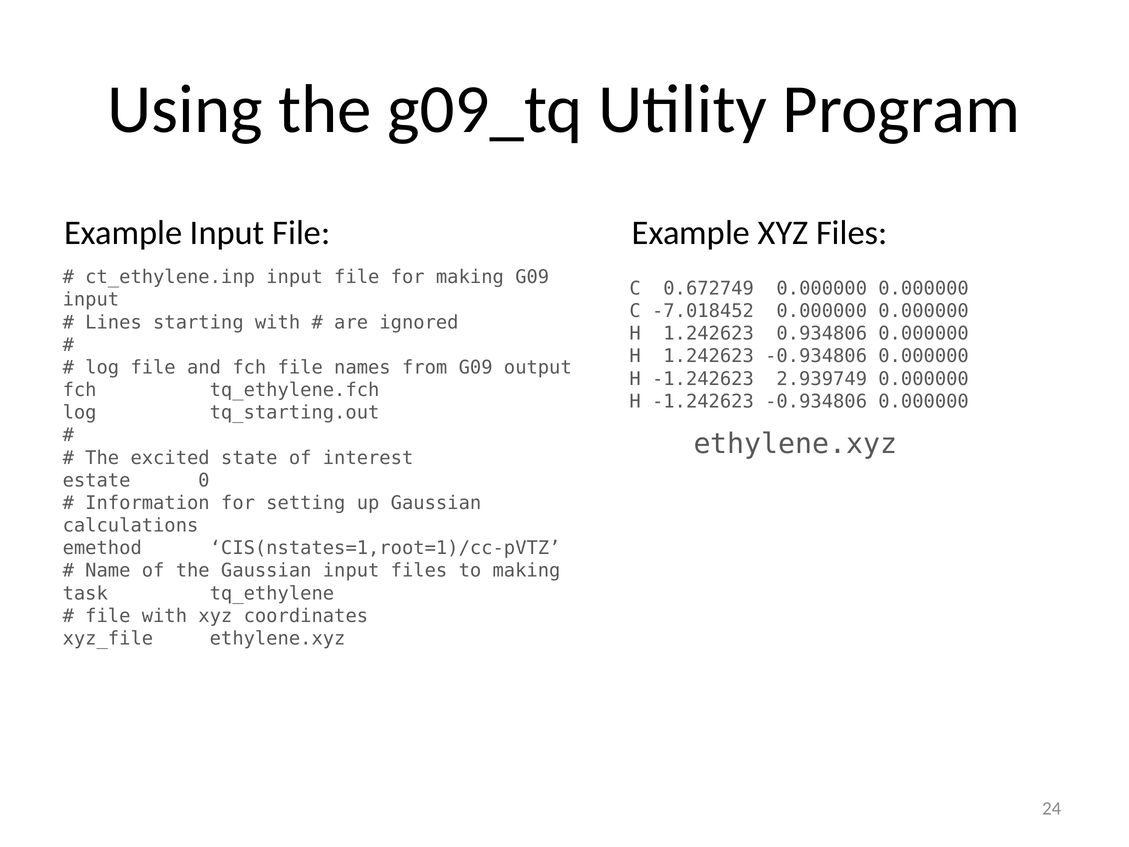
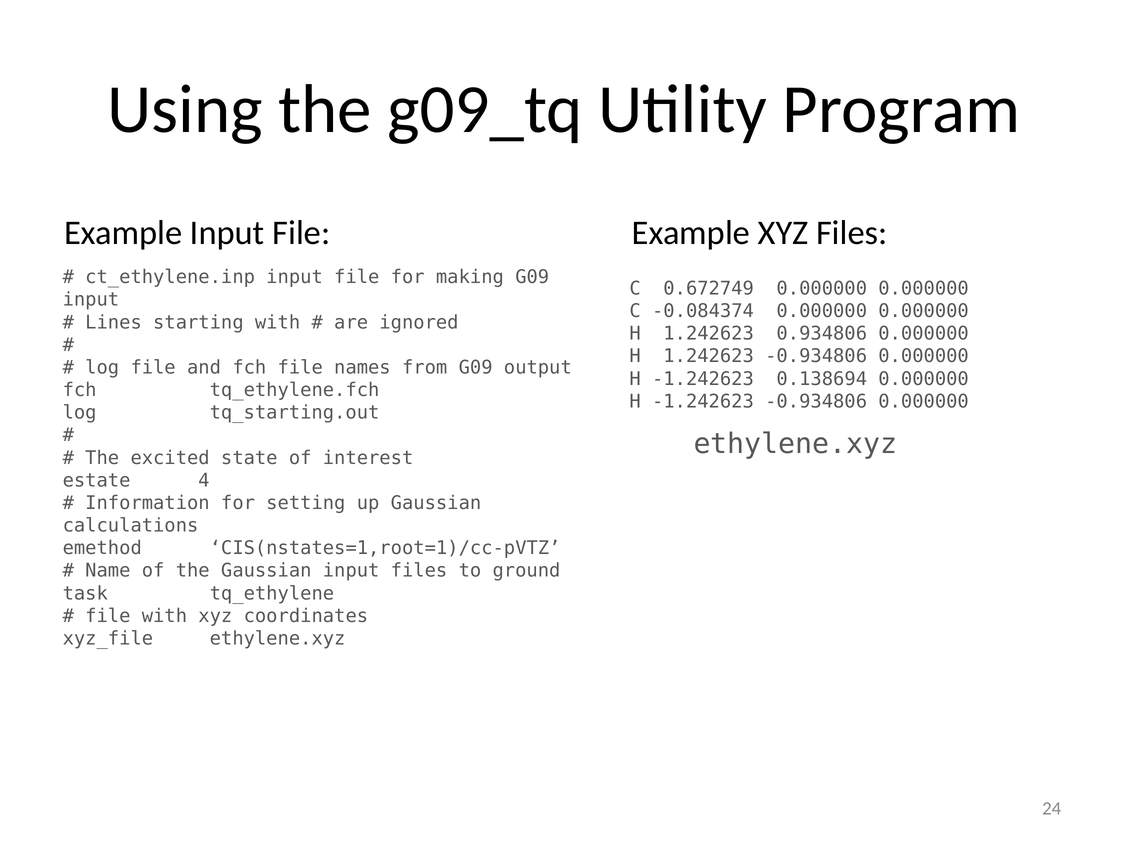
-7.018452: -7.018452 -> -0.084374
2.939749: 2.939749 -> 0.138694
0: 0 -> 4
to making: making -> ground
